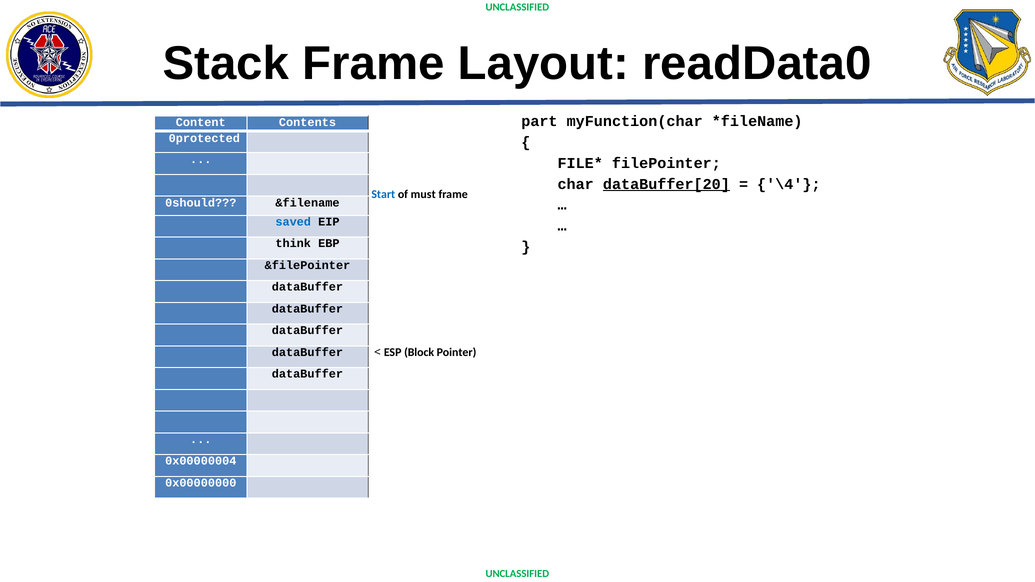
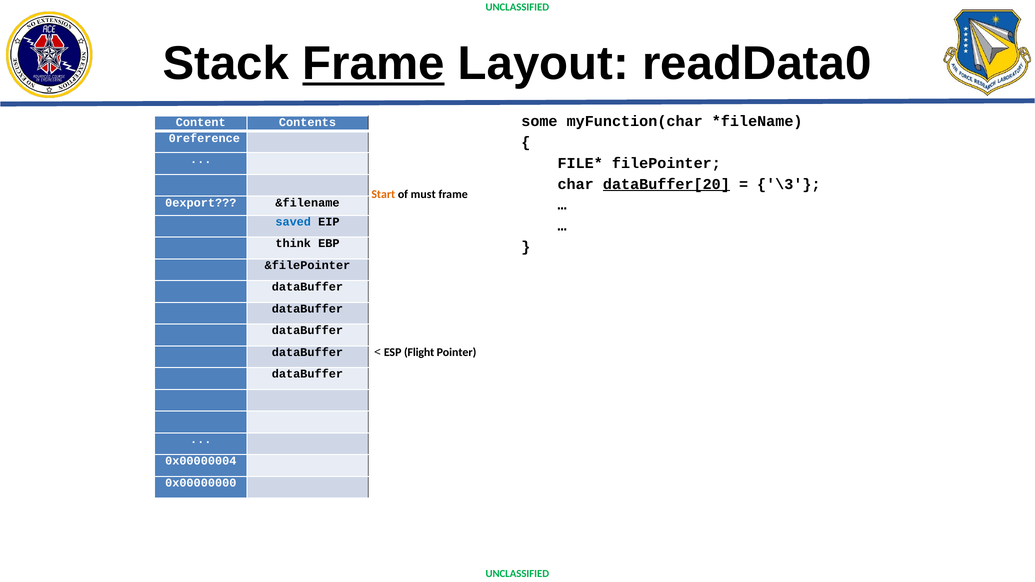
Frame at (373, 64) underline: none -> present
part: part -> some
0protected: 0protected -> 0reference
\4: \4 -> \3
Start colour: blue -> orange
0should: 0should -> 0export
Block: Block -> Flight
